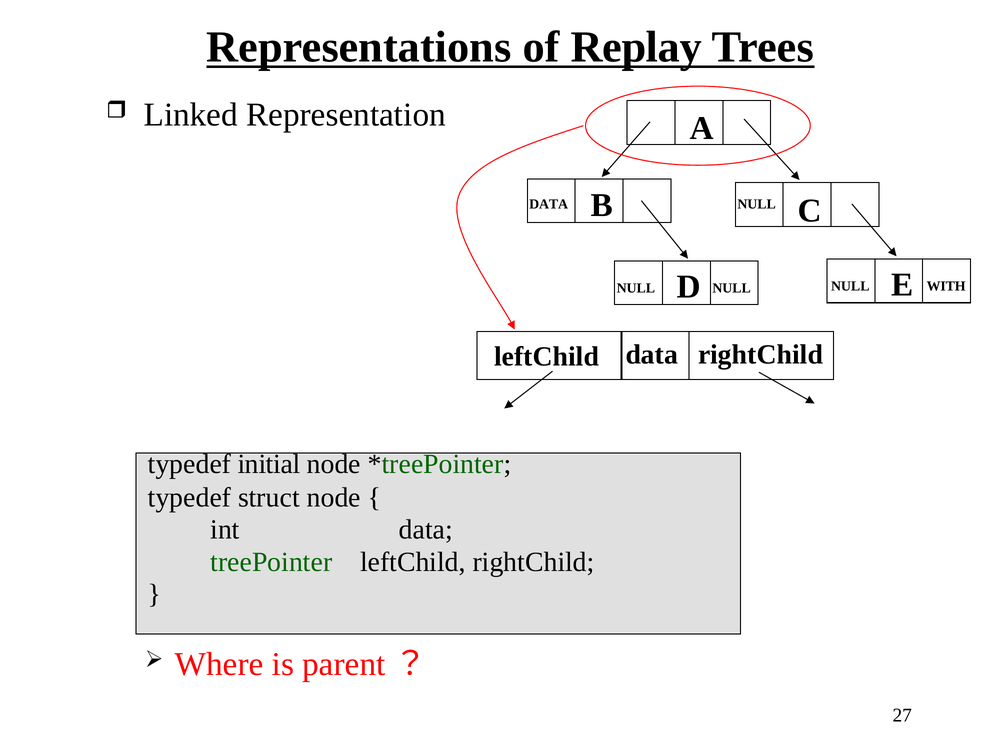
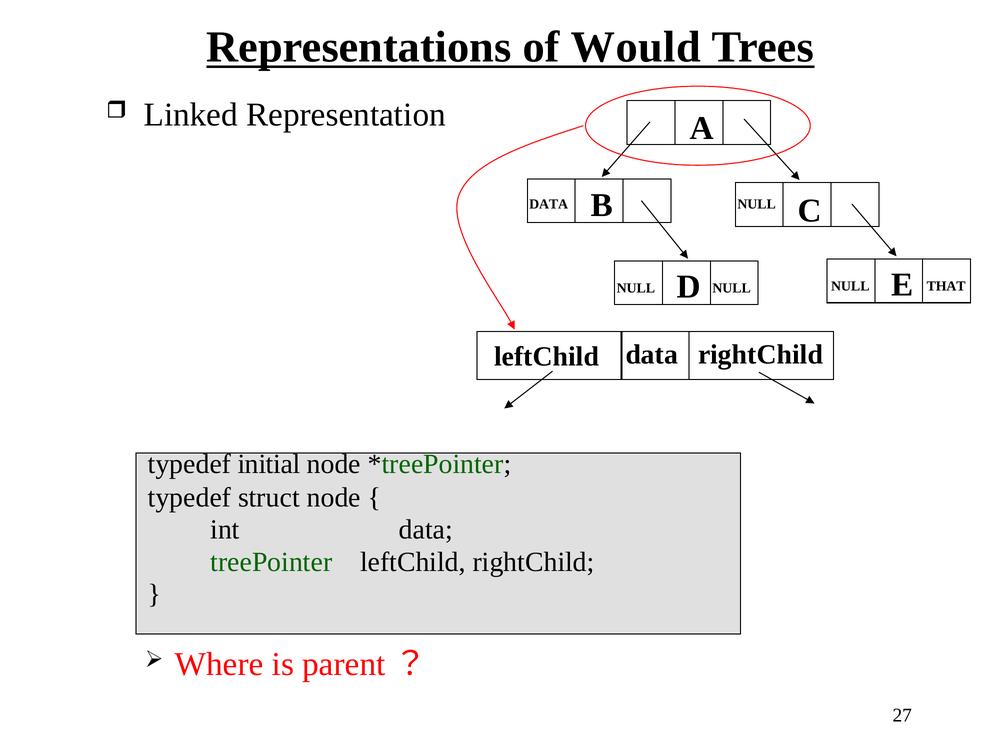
Replay: Replay -> Would
WITH: WITH -> THAT
